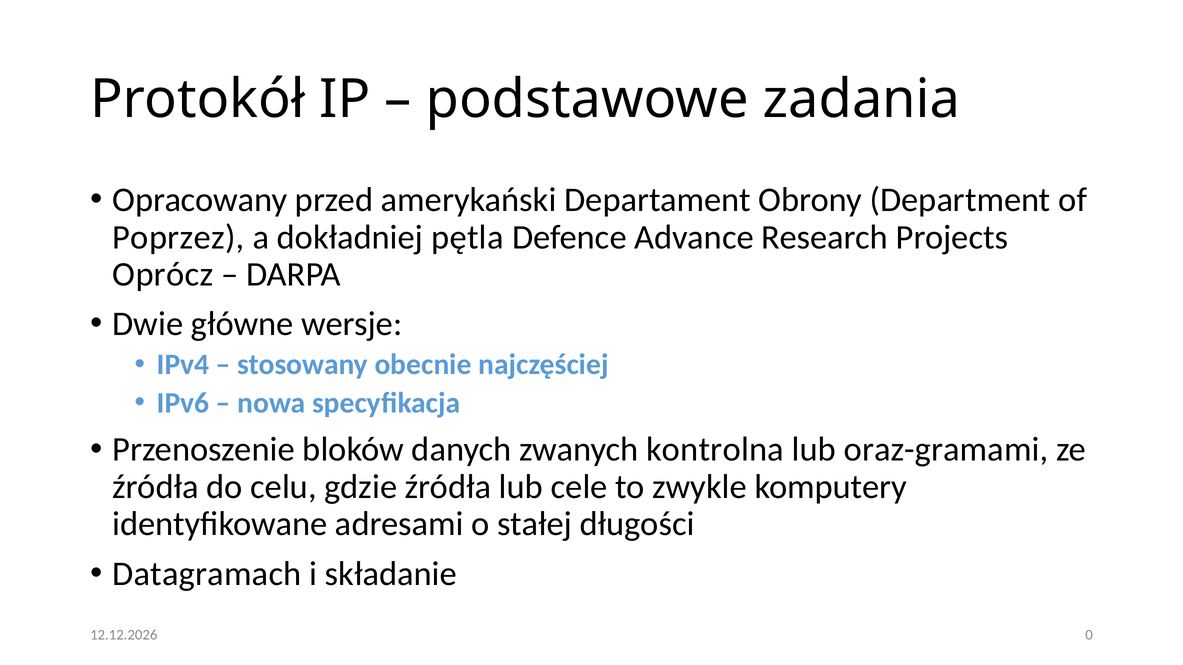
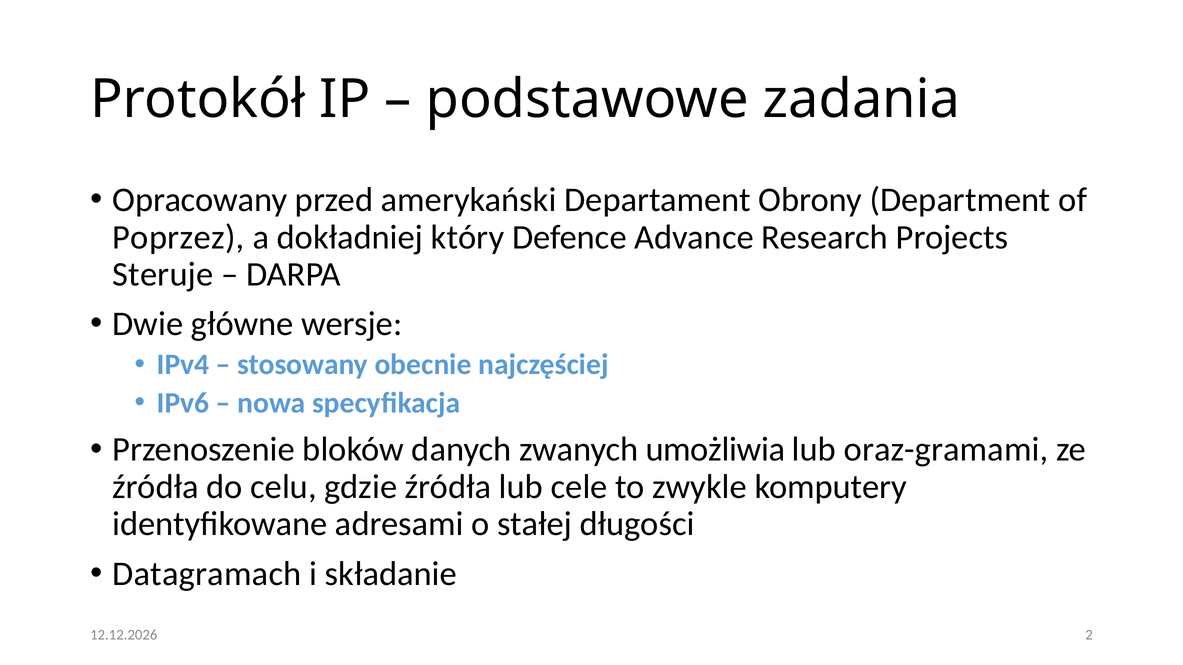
pętla: pętla -> który
Oprócz: Oprócz -> Steruje
kontrolna: kontrolna -> umożliwia
0: 0 -> 2
